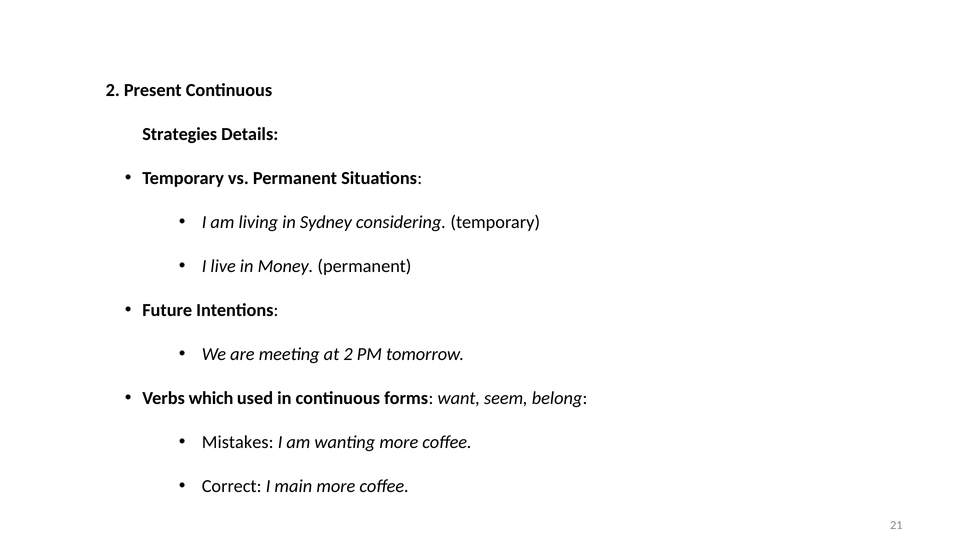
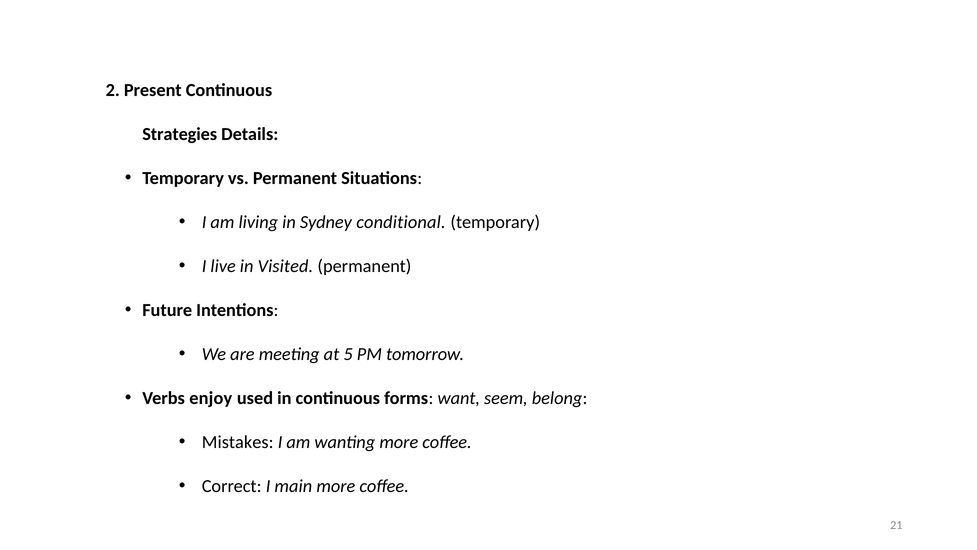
considering: considering -> conditional
Money: Money -> Visited
at 2: 2 -> 5
which: which -> enjoy
